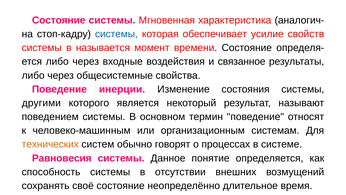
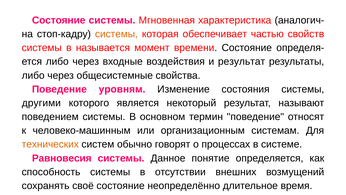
системы at (116, 34) colour: blue -> orange
усилие: усилие -> частью
и связанное: связанное -> результат
инерции: инерции -> уровням
